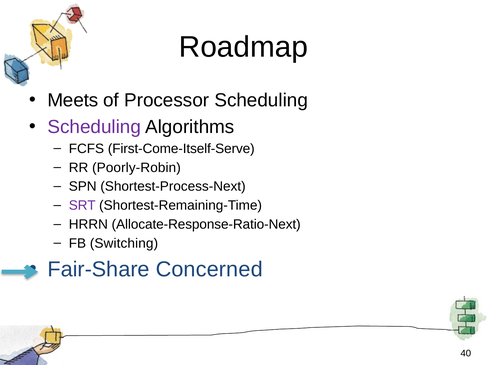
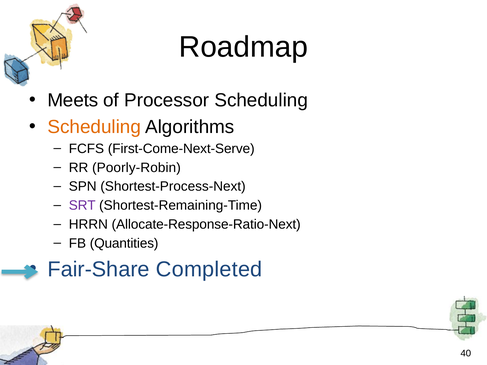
Scheduling at (94, 127) colour: purple -> orange
First-Come-Itself-Serve: First-Come-Itself-Serve -> First-Come-Next-Serve
Switching: Switching -> Quantities
Concerned: Concerned -> Completed
